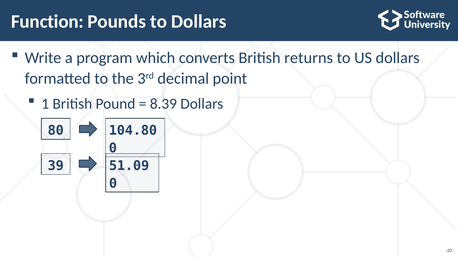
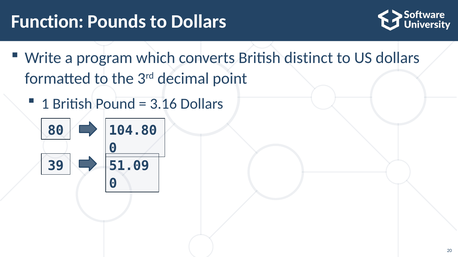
returns: returns -> distinct
8.39: 8.39 -> 3.16
